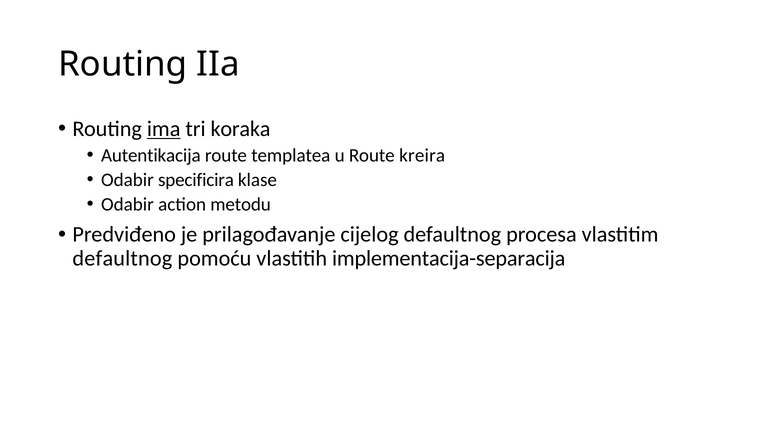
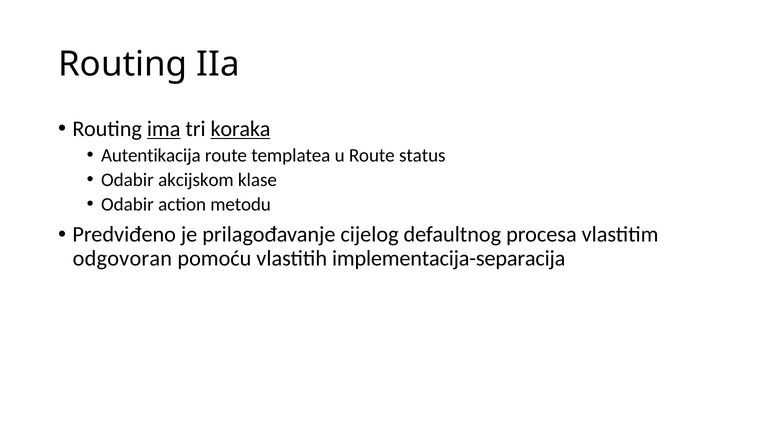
koraka underline: none -> present
kreira: kreira -> status
specificira: specificira -> akcijskom
defaultnog at (122, 259): defaultnog -> odgovoran
